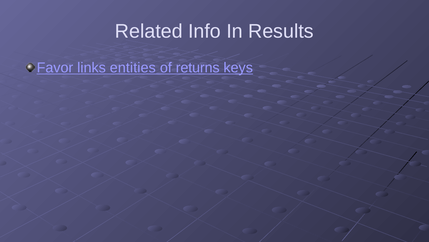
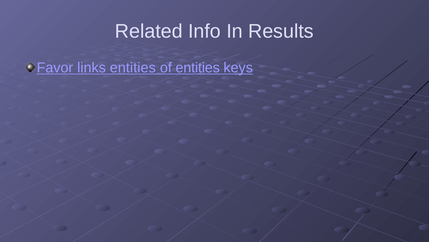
of returns: returns -> entities
